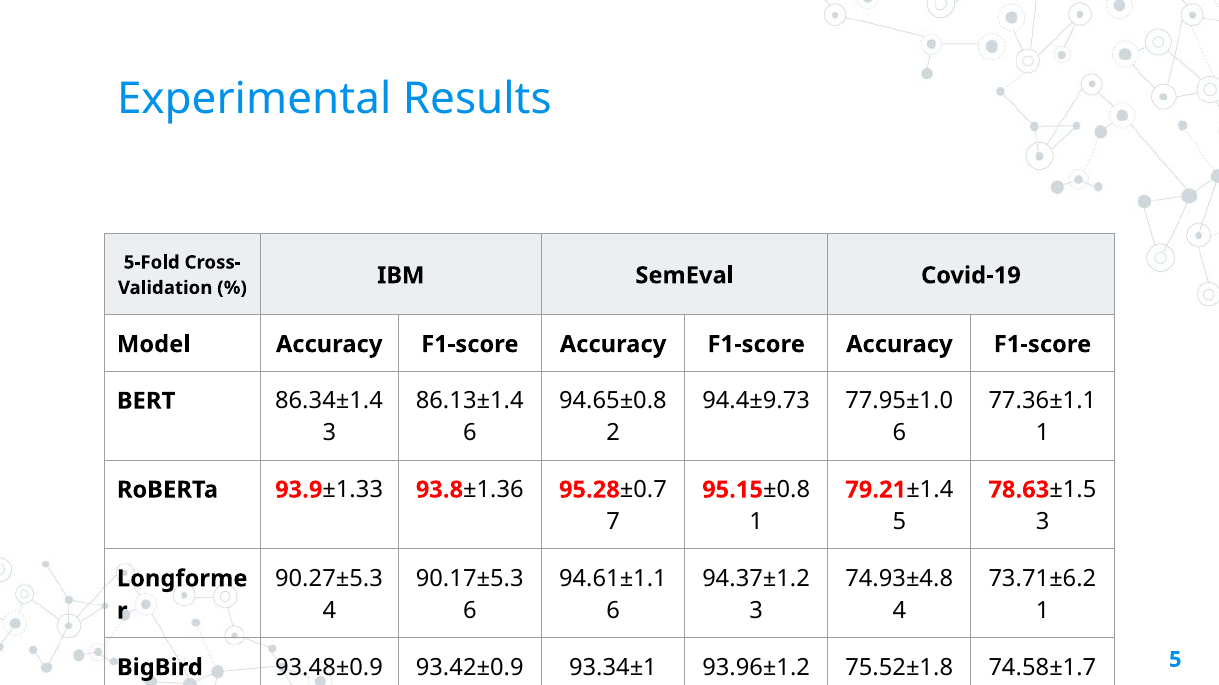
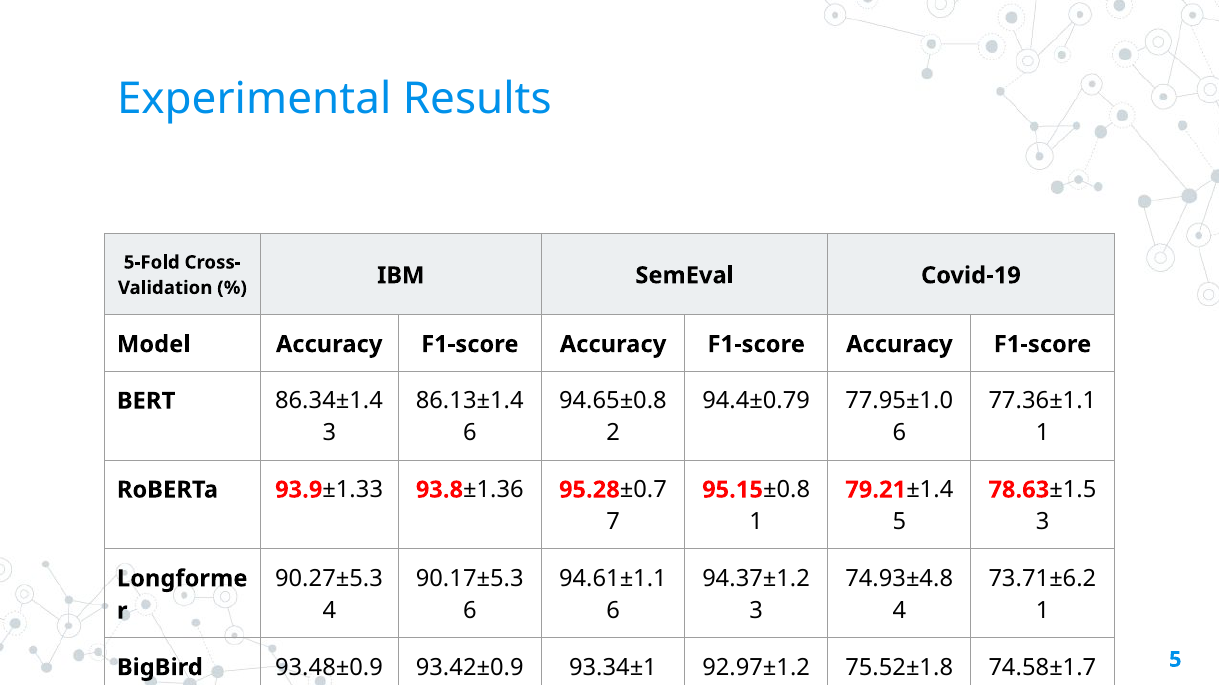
94.4±9.73: 94.4±9.73 -> 94.4±0.79
93.96±1.2: 93.96±1.2 -> 92.97±1.2
